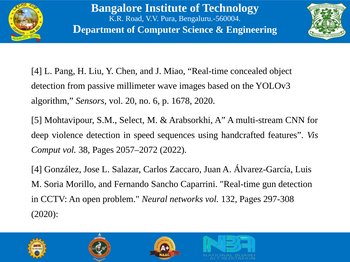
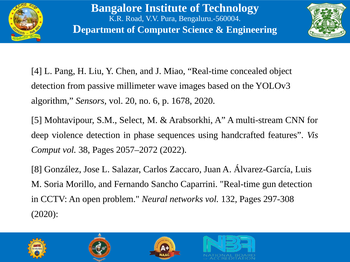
speed: speed -> phase
4 at (37, 170): 4 -> 8
